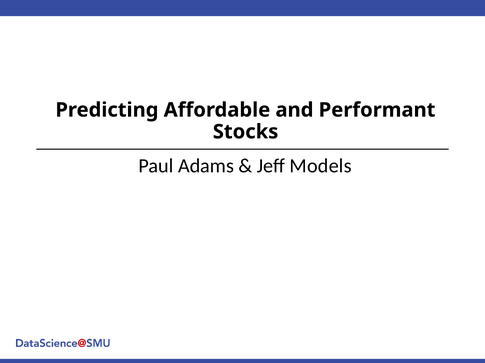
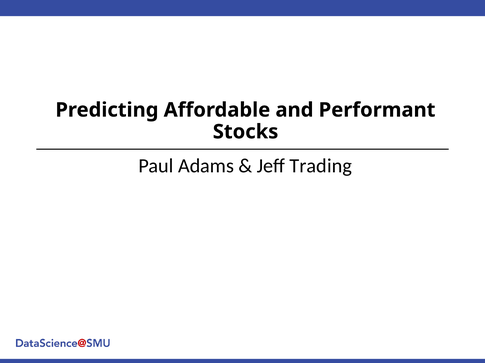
Models: Models -> Trading
